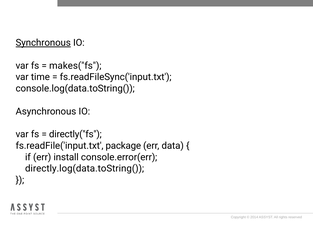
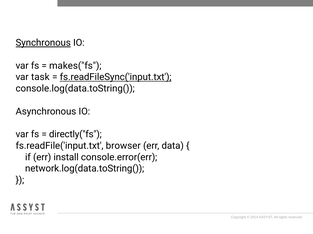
time: time -> task
fs.readFileSync('input.txt underline: none -> present
package: package -> browser
directly.log(data.toString(: directly.log(data.toString( -> network.log(data.toString(
